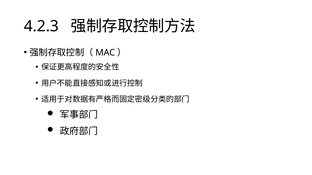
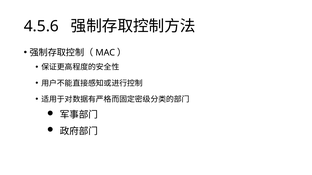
4.2.3: 4.2.3 -> 4.5.6
